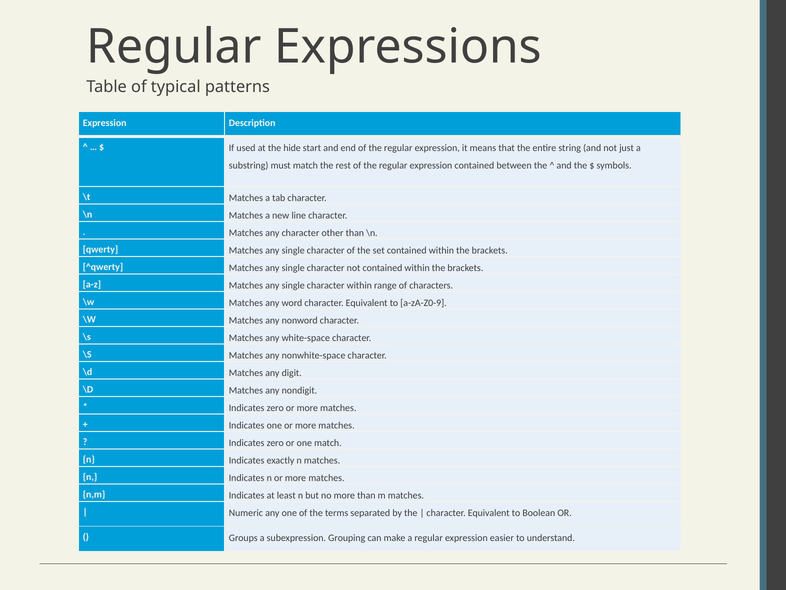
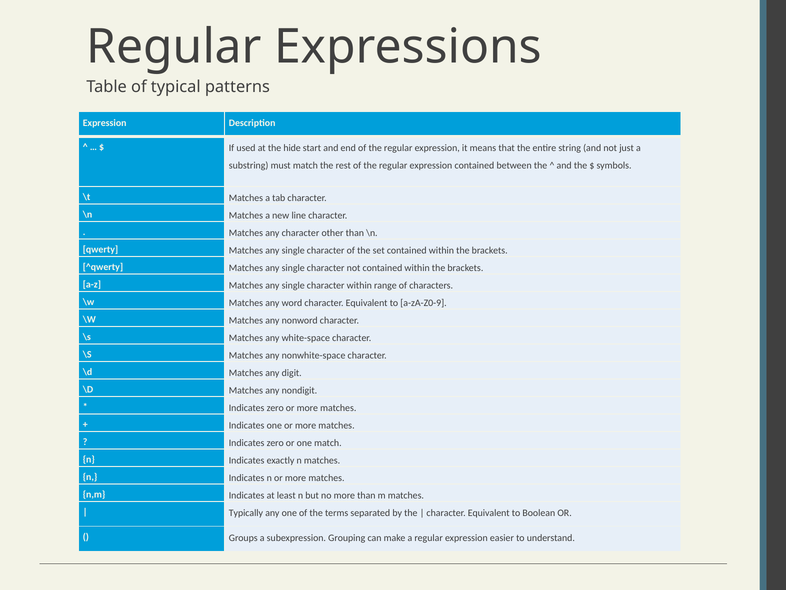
Numeric: Numeric -> Typically
